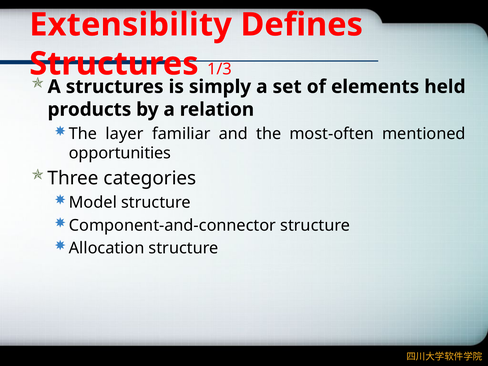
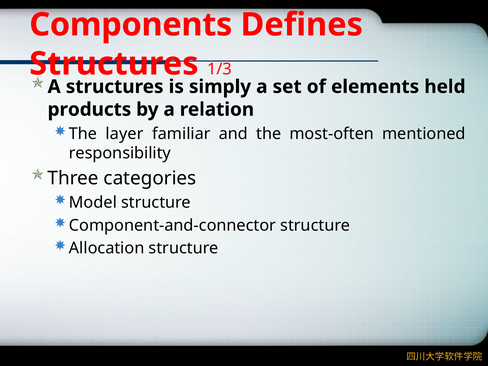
Extensibility: Extensibility -> Components
opportunities: opportunities -> responsibility
